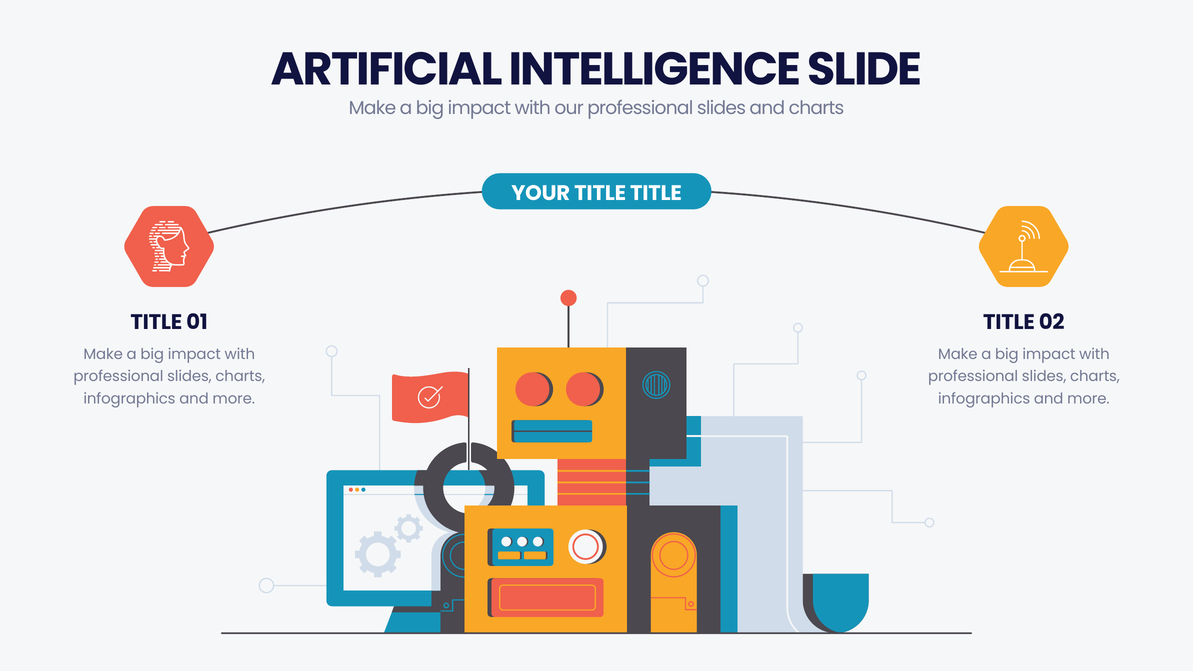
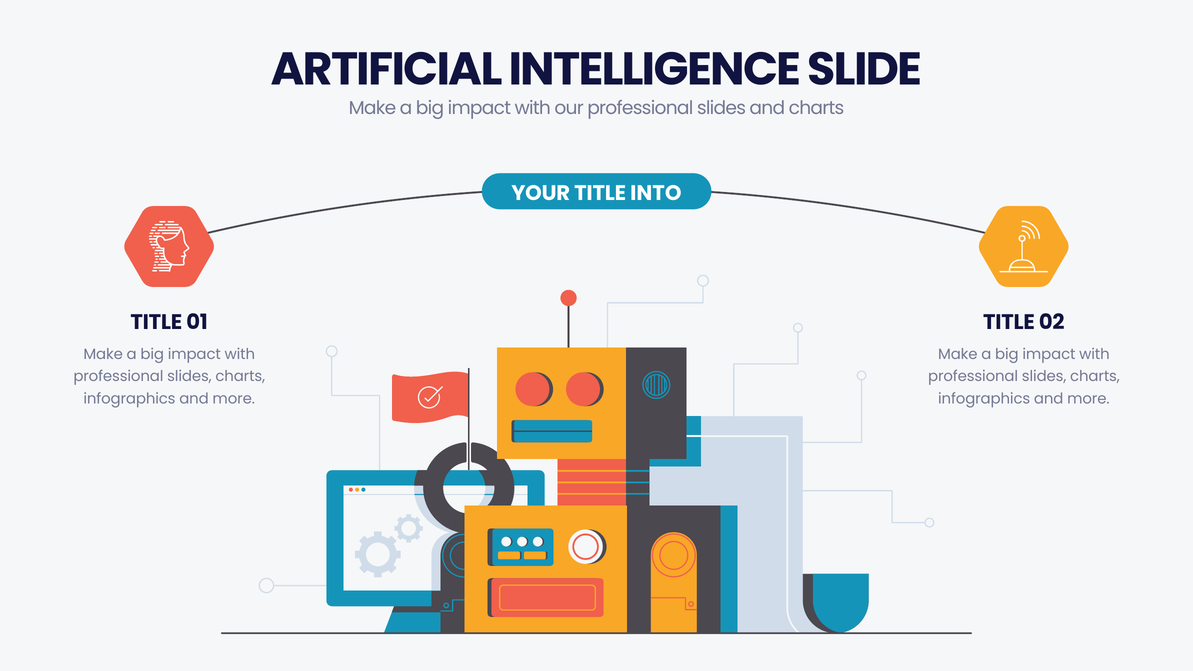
YOUR TITLE TITLE: TITLE -> INTO
